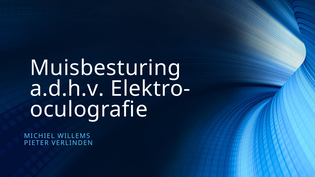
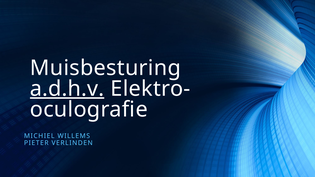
a.d.h.v underline: none -> present
